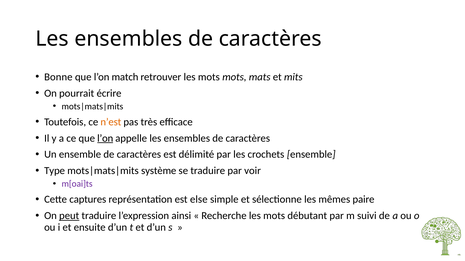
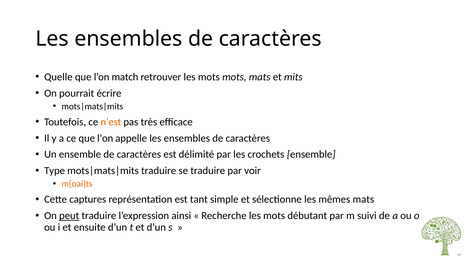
Bonne: Bonne -> Quelle
l’on at (105, 138) underline: present -> none
système at (159, 171): système -> traduire
m[oai]ts colour: purple -> orange
else: else -> tant
mêmes paire: paire -> mats
